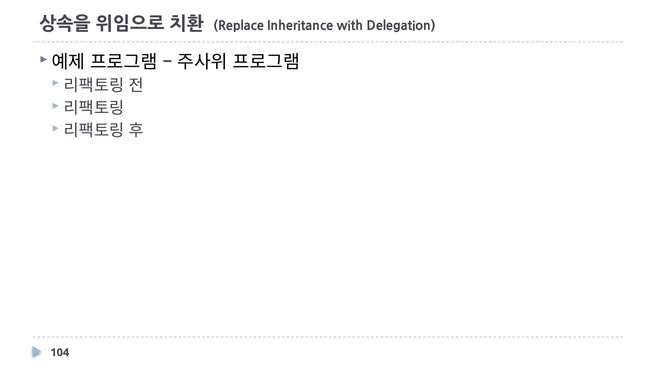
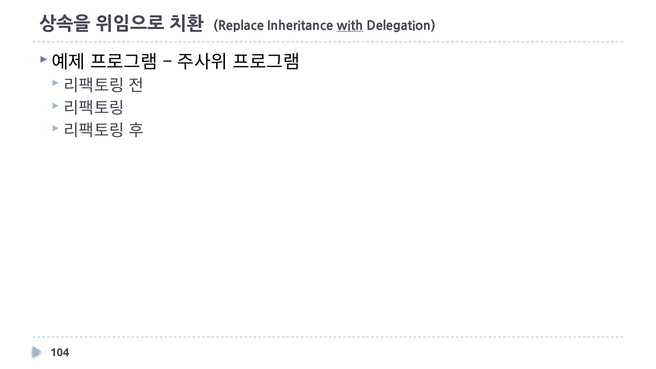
with underline: none -> present
